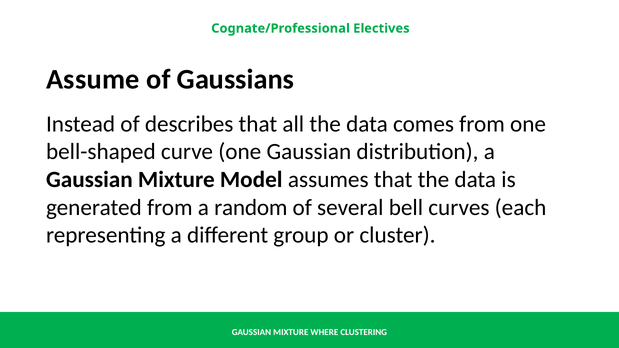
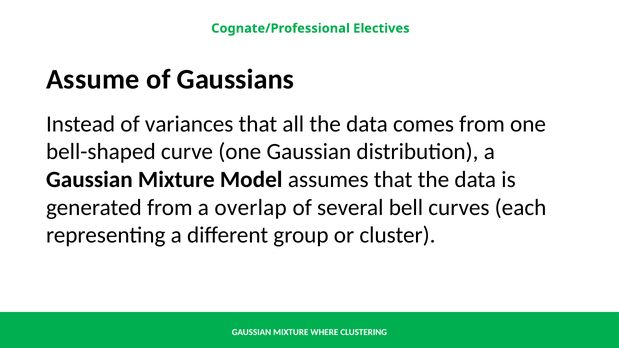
describes: describes -> variances
random: random -> overlap
